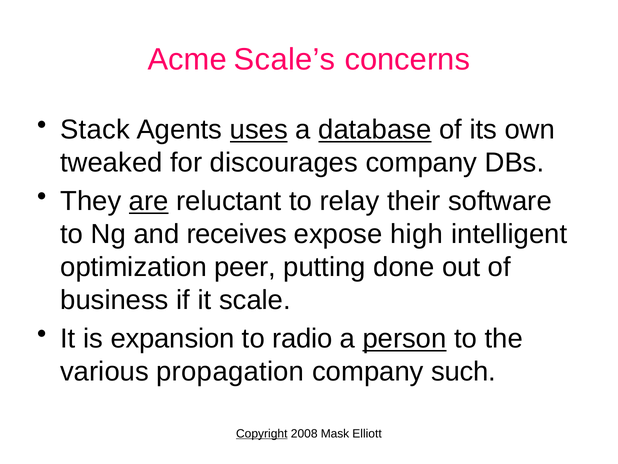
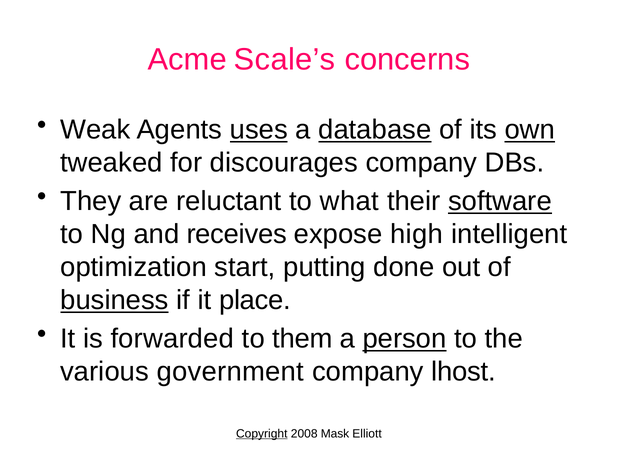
Stack: Stack -> Weak
own underline: none -> present
are underline: present -> none
relay: relay -> what
software underline: none -> present
peer: peer -> start
business underline: none -> present
scale: scale -> place
expansion: expansion -> forwarded
radio: radio -> them
propagation: propagation -> government
such: such -> lhost
